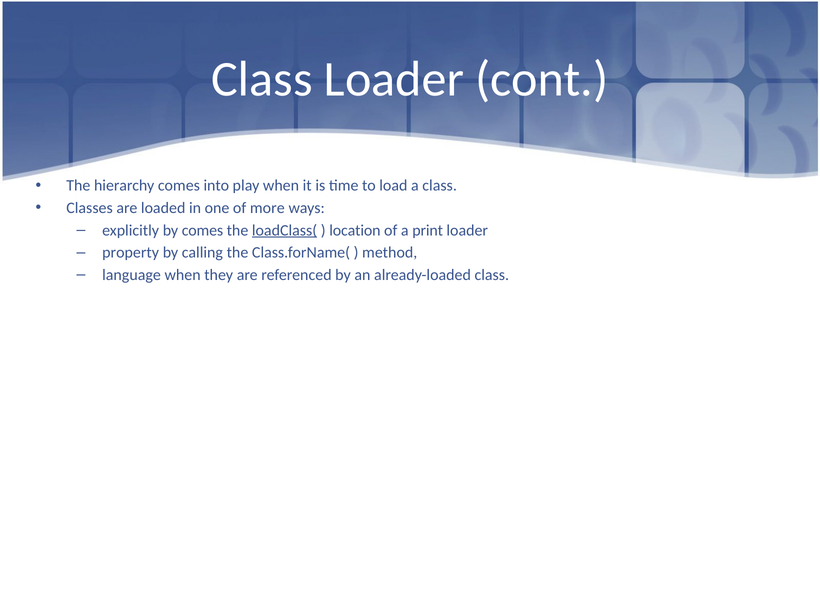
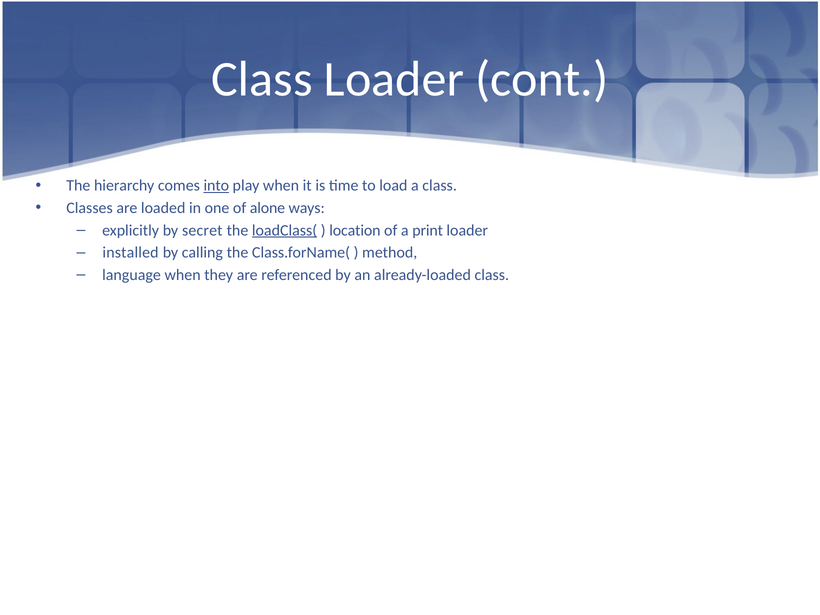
into underline: none -> present
more: more -> alone
by comes: comes -> secret
property: property -> installed
